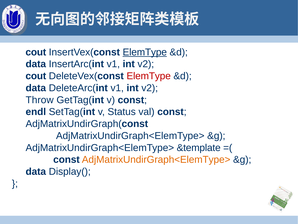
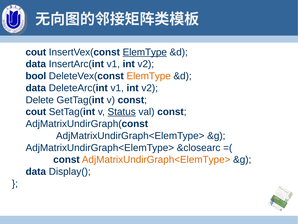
cout at (36, 76): cout -> bool
ElemType at (149, 76) colour: red -> orange
Throw: Throw -> Delete
endl at (36, 112): endl -> cout
Status underline: none -> present
&template: &template -> &closearc
